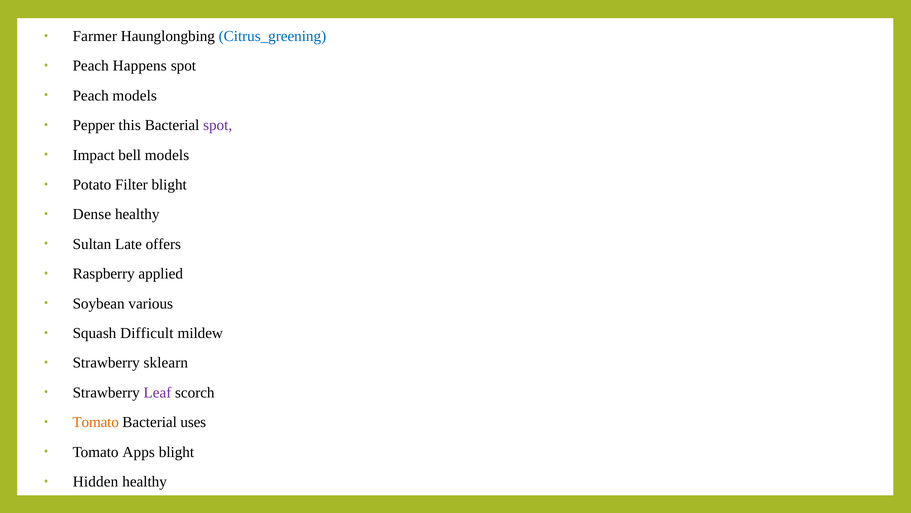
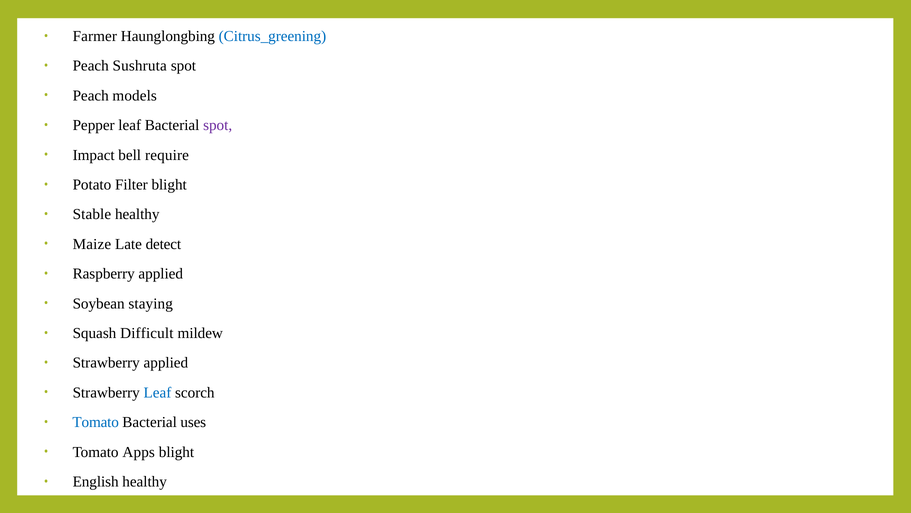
Happens: Happens -> Sushruta
Pepper this: this -> leaf
bell models: models -> require
Dense: Dense -> Stable
Sultan: Sultan -> Maize
offers: offers -> detect
various: various -> staying
Strawberry sklearn: sklearn -> applied
Leaf at (157, 392) colour: purple -> blue
Tomato at (96, 422) colour: orange -> blue
Hidden: Hidden -> English
